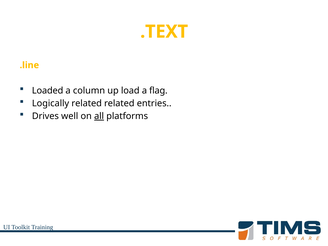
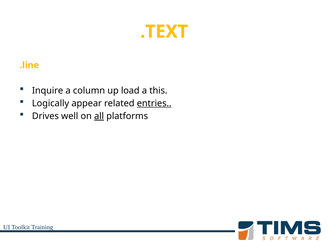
Loaded: Loaded -> Inquire
flag: flag -> this
Logically related: related -> appear
entries underline: none -> present
